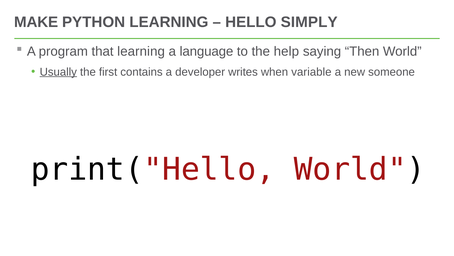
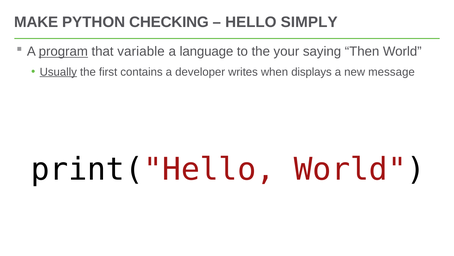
PYTHON LEARNING: LEARNING -> CHECKING
program underline: none -> present
that learning: learning -> variable
help: help -> your
variable: variable -> displays
someone: someone -> message
